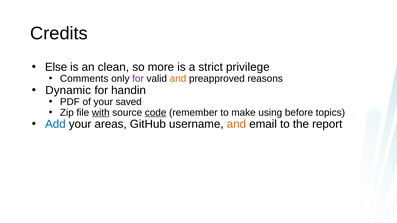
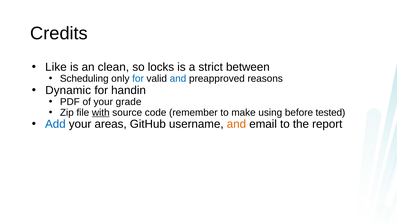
Else: Else -> Like
more: more -> locks
privilege: privilege -> between
Comments: Comments -> Scheduling
for at (138, 79) colour: purple -> blue
and at (178, 79) colour: orange -> blue
saved: saved -> grade
code underline: present -> none
topics: topics -> tested
